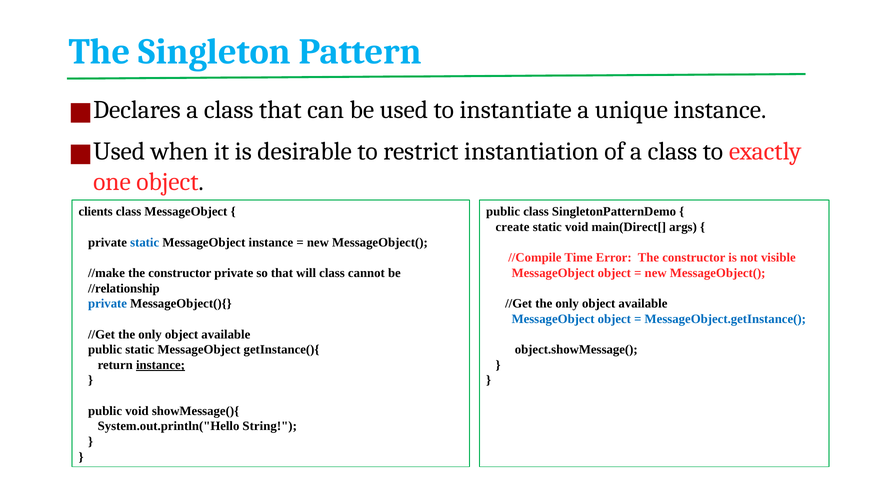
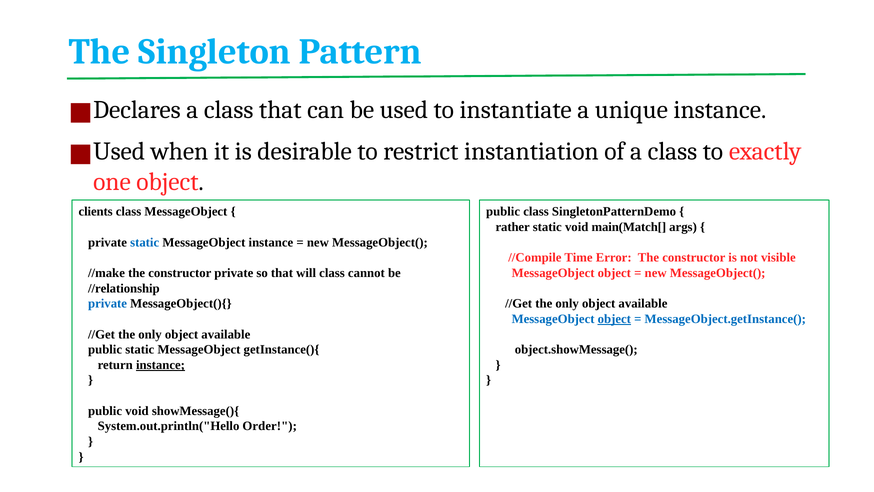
create: create -> rather
main(Direct[: main(Direct[ -> main(Match[
object at (614, 319) underline: none -> present
String: String -> Order
